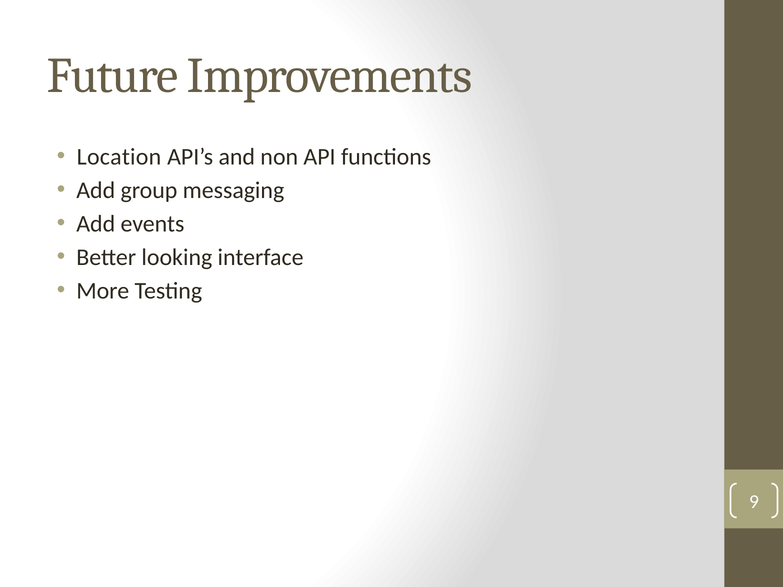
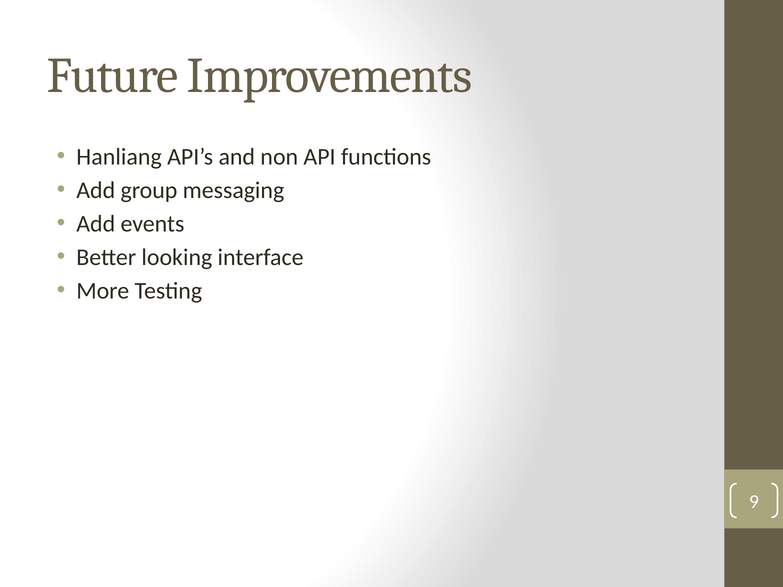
Location: Location -> Hanliang
